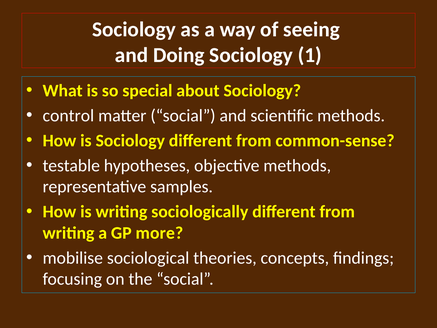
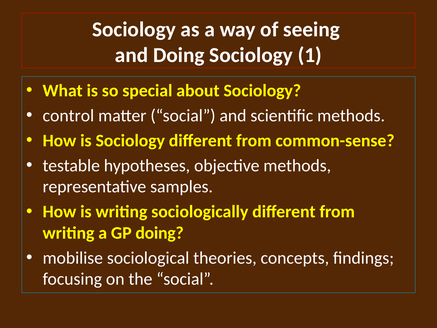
GP more: more -> doing
